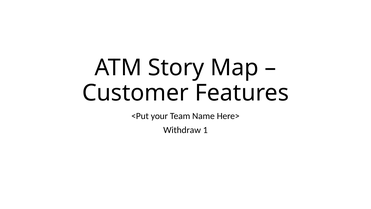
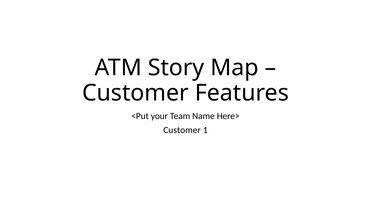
Withdraw at (182, 130): Withdraw -> Customer
